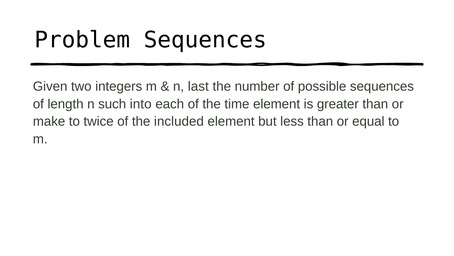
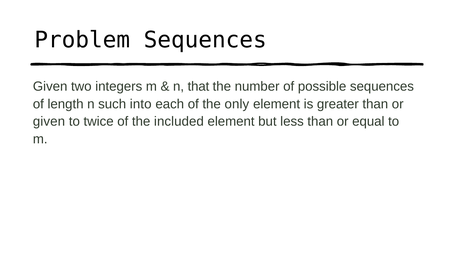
last: last -> that
time: time -> only
make at (49, 121): make -> given
